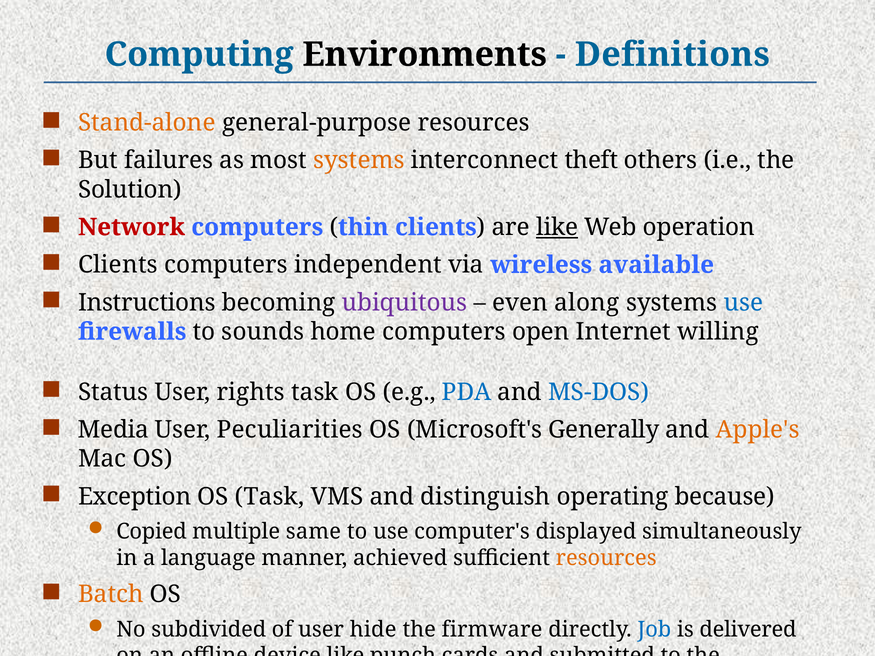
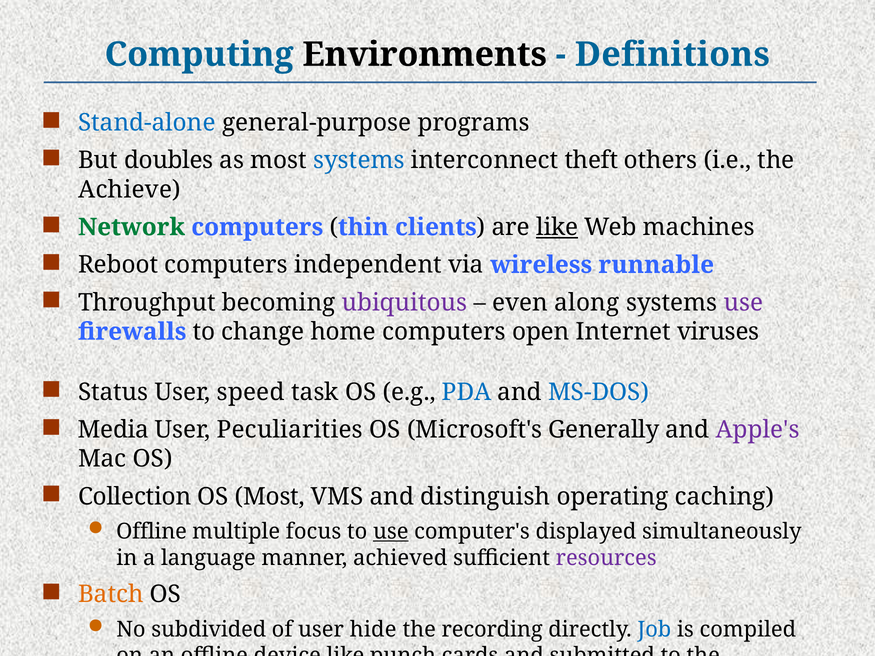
Stand-alone colour: orange -> blue
general-purpose resources: resources -> programs
failures: failures -> doubles
systems at (359, 160) colour: orange -> blue
Solution: Solution -> Achieve
Network colour: red -> green
operation: operation -> machines
Clients at (118, 265): Clients -> Reboot
available: available -> runnable
Instructions: Instructions -> Throughput
use at (743, 303) colour: blue -> purple
sounds: sounds -> change
willing: willing -> viruses
rights: rights -> speed
Apple's colour: orange -> purple
Exception: Exception -> Collection
OS Task: Task -> Most
because: because -> caching
Copied at (152, 532): Copied -> Offline
same: same -> focus
use at (391, 532) underline: none -> present
resources at (606, 558) colour: orange -> purple
firmware: firmware -> recording
delivered: delivered -> compiled
